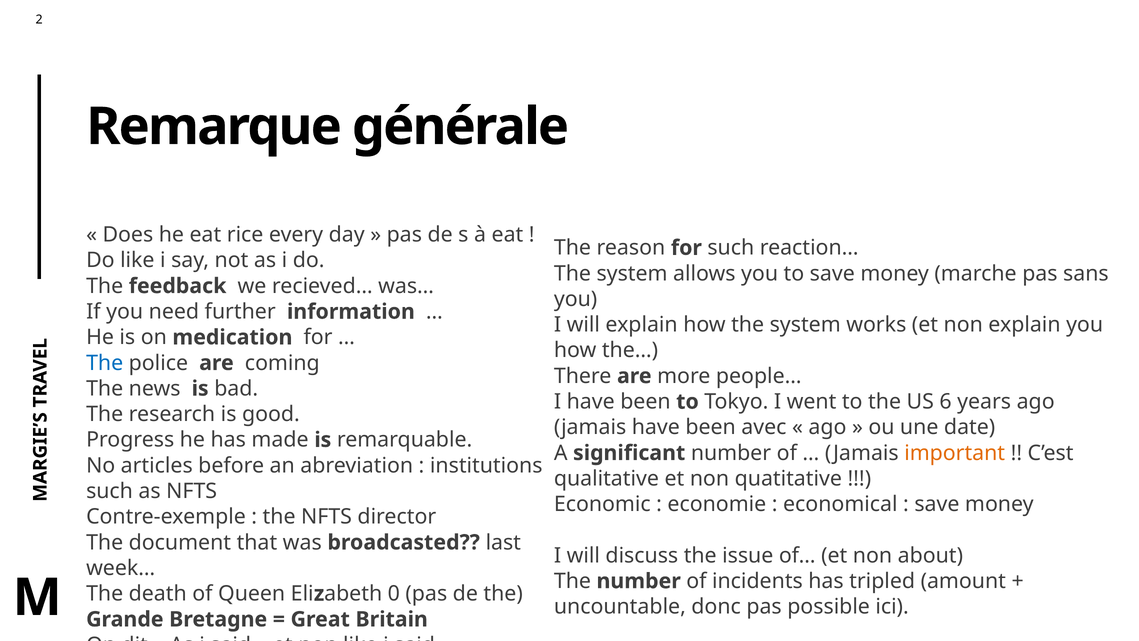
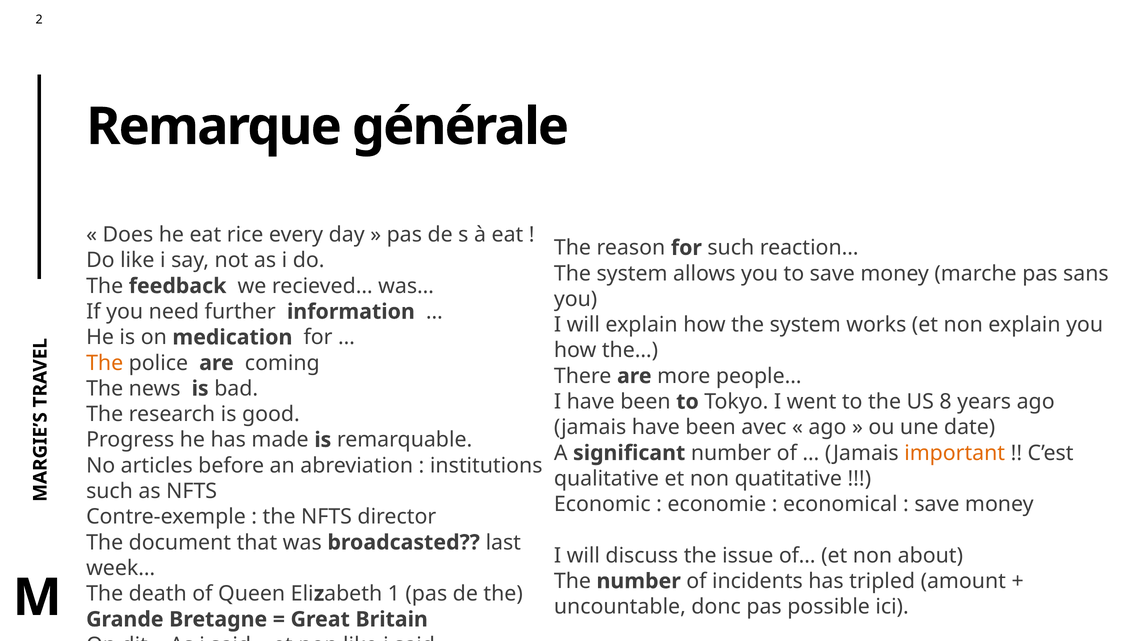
The at (105, 363) colour: blue -> orange
6: 6 -> 8
0: 0 -> 1
